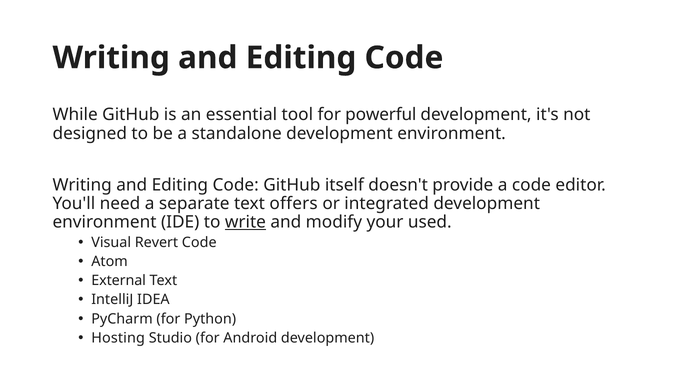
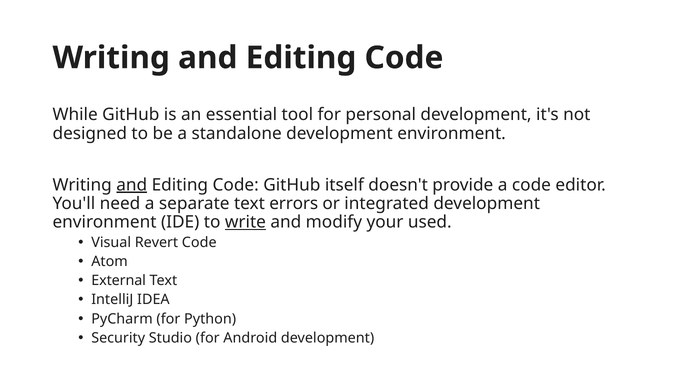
powerful: powerful -> personal
and at (132, 185) underline: none -> present
offers: offers -> errors
Hosting: Hosting -> Security
